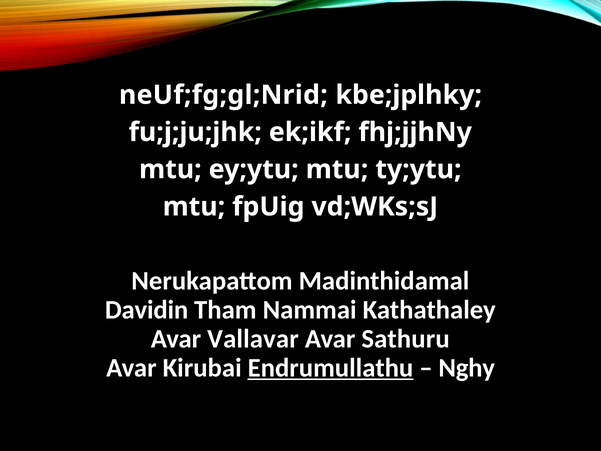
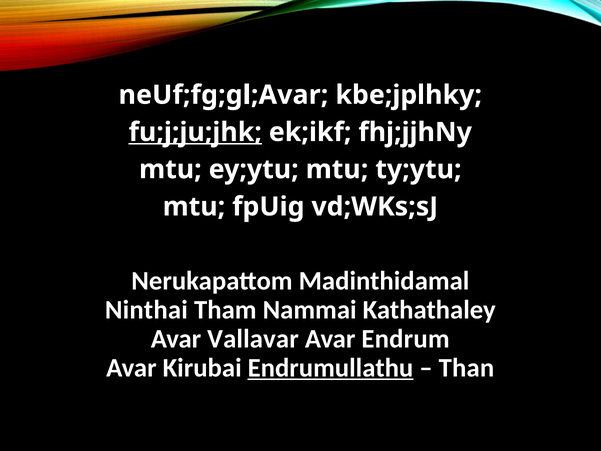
neUf;fg;gl;Nrid: neUf;fg;gl;Nrid -> neUf;fg;gl;Avar
fu;j;ju;jhk underline: none -> present
Davidin: Davidin -> Ninthai
Sathuru: Sathuru -> Endrum
Nghy: Nghy -> Than
